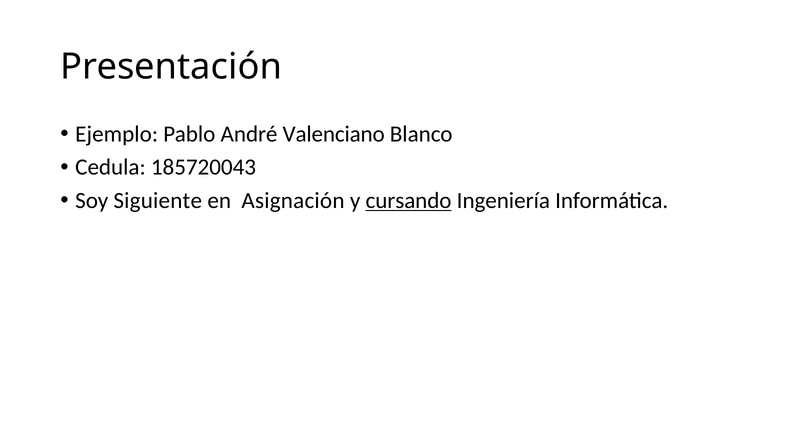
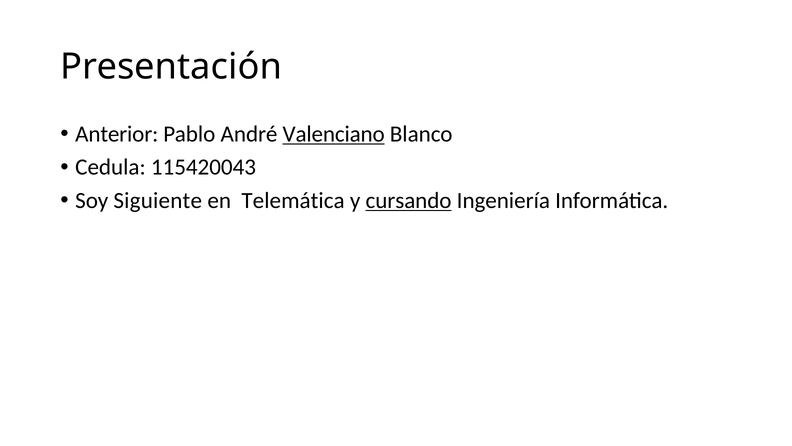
Ejemplo: Ejemplo -> Anterior
Valenciano underline: none -> present
185720043: 185720043 -> 115420043
Asignación: Asignación -> Telemática
